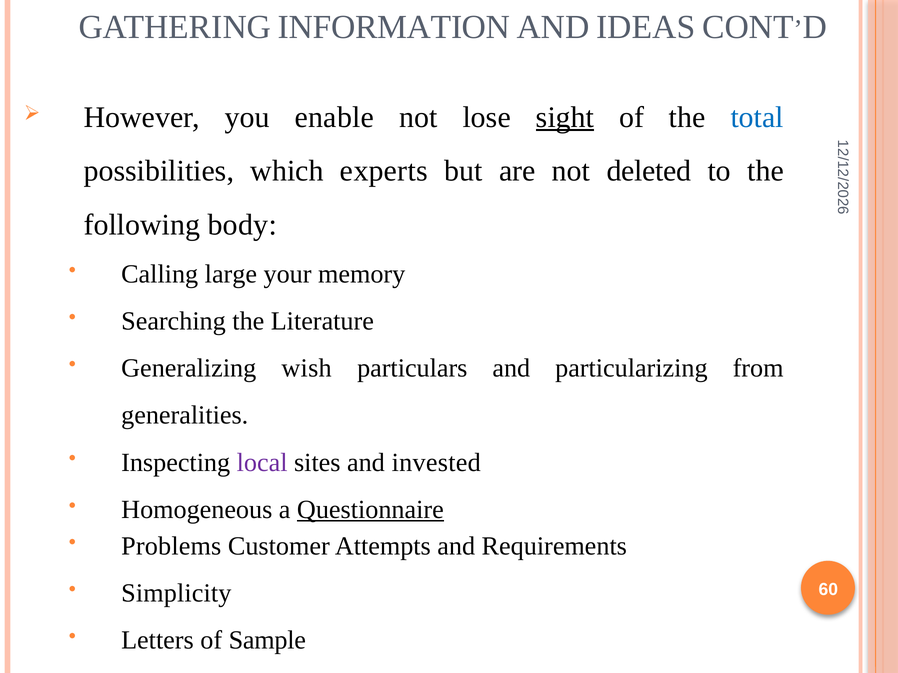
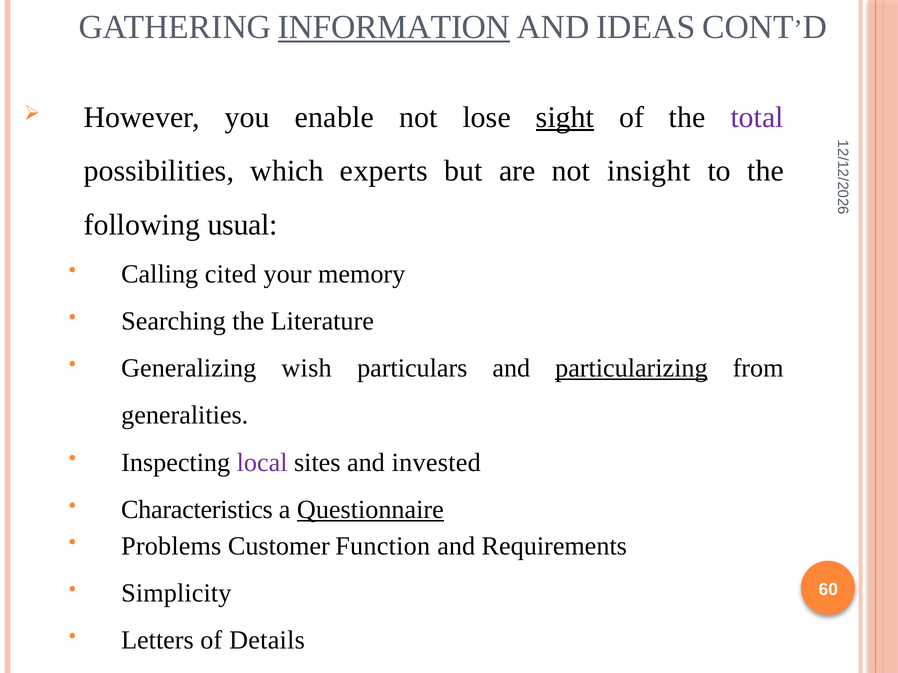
INFORMATION underline: none -> present
total colour: blue -> purple
deleted: deleted -> insight
body: body -> usual
large: large -> cited
particularizing underline: none -> present
Homogeneous: Homogeneous -> Characteristics
Attempts: Attempts -> Function
Sample: Sample -> Details
